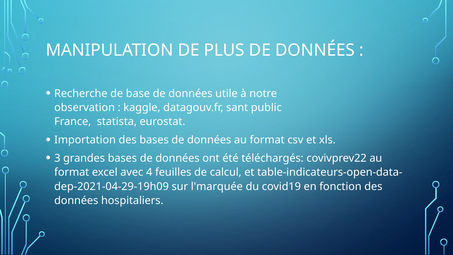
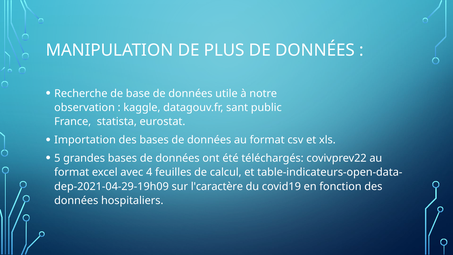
3: 3 -> 5
l'marquée: l'marquée -> l'caractère
